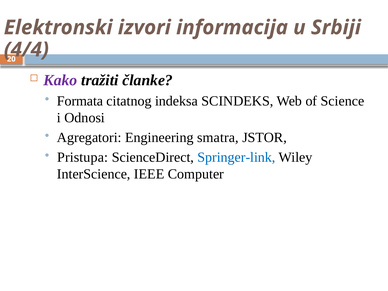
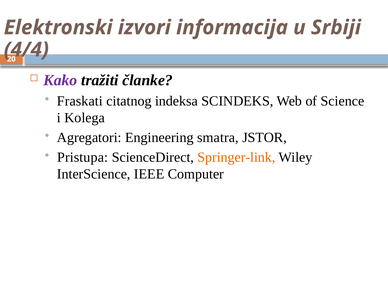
Formata: Formata -> Fraskati
Odnosi: Odnosi -> Kolega
Springer-link colour: blue -> orange
